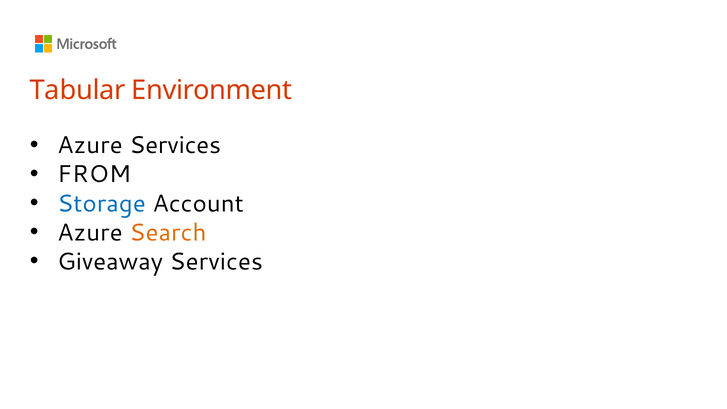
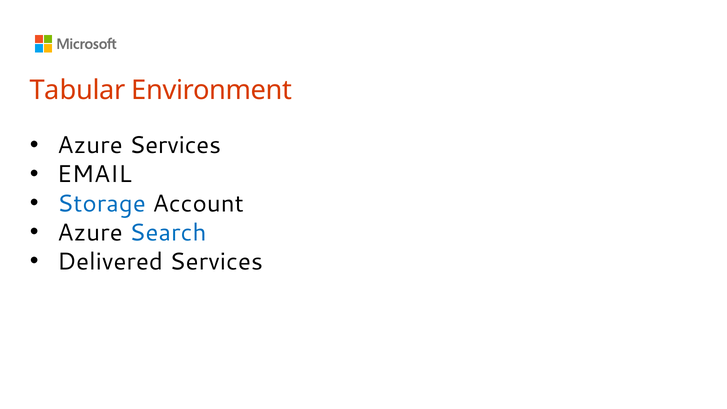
FROM: FROM -> EMAIL
Search colour: orange -> blue
Giveaway: Giveaway -> Delivered
